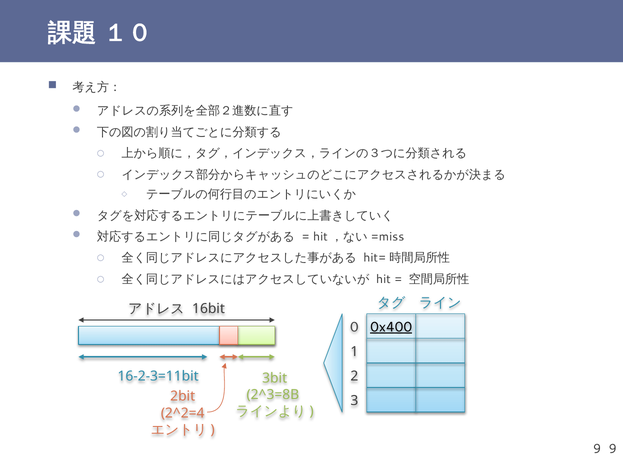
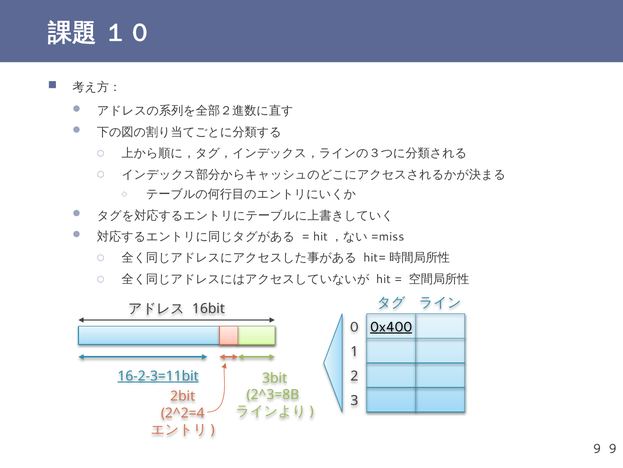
16-2-3=11bit underline: none -> present
